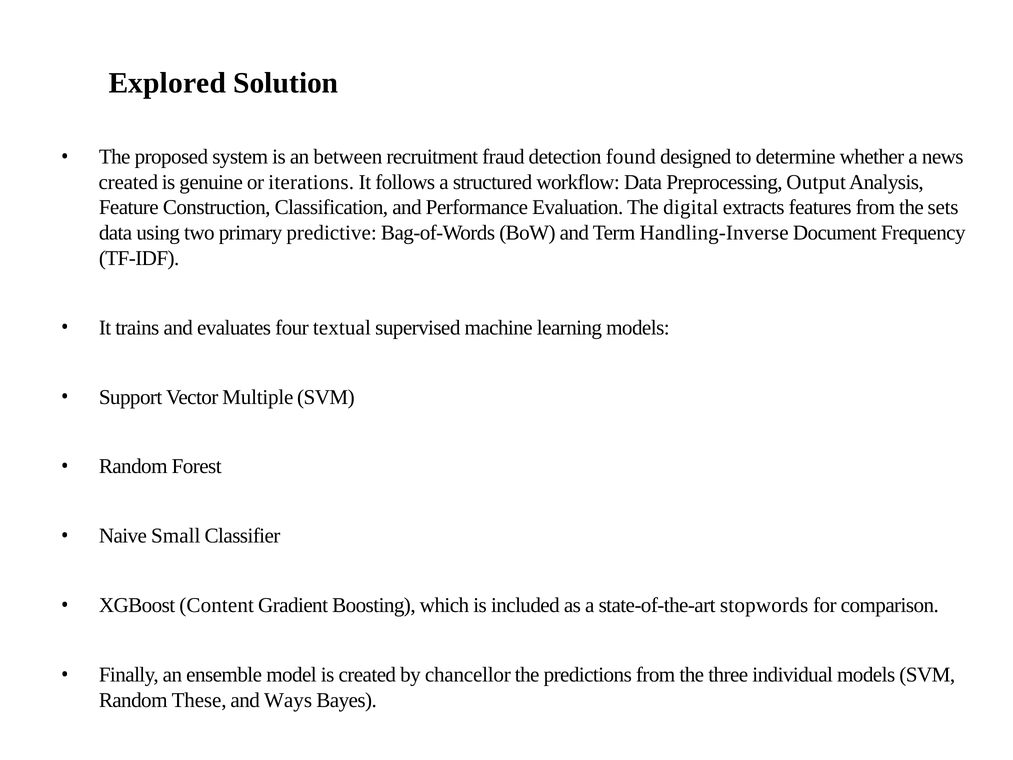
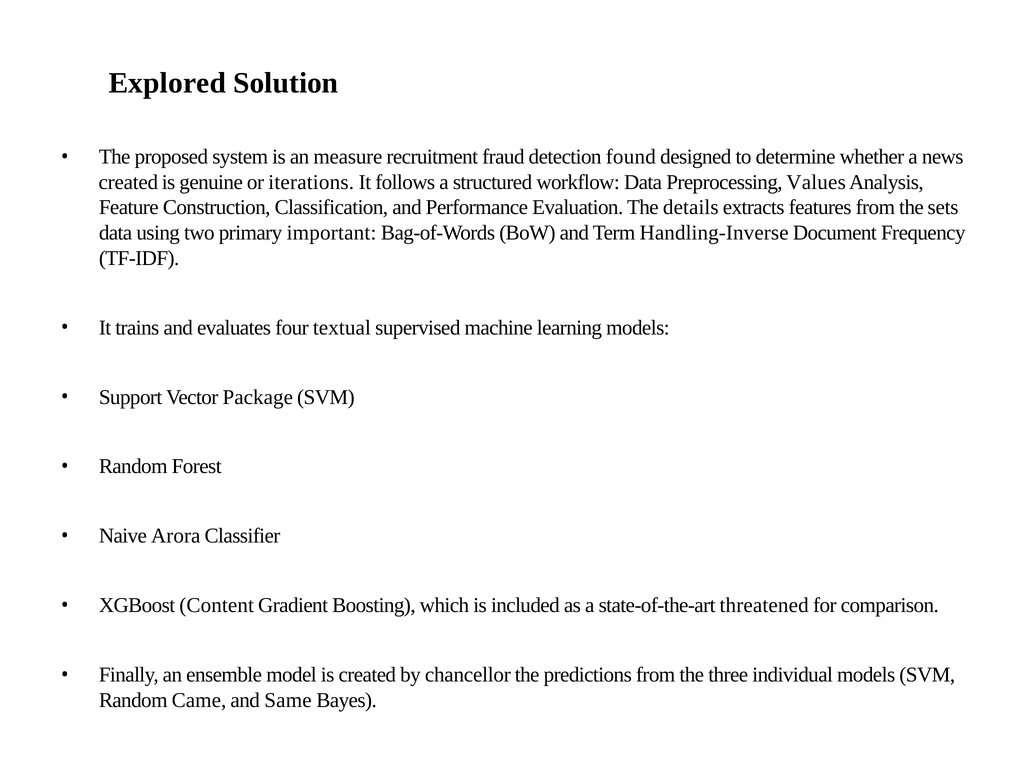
between: between -> measure
Output: Output -> Values
digital: digital -> details
predictive: predictive -> important
Multiple: Multiple -> Package
Small: Small -> Arora
stopwords: stopwords -> threatened
These: These -> Came
Ways: Ways -> Same
